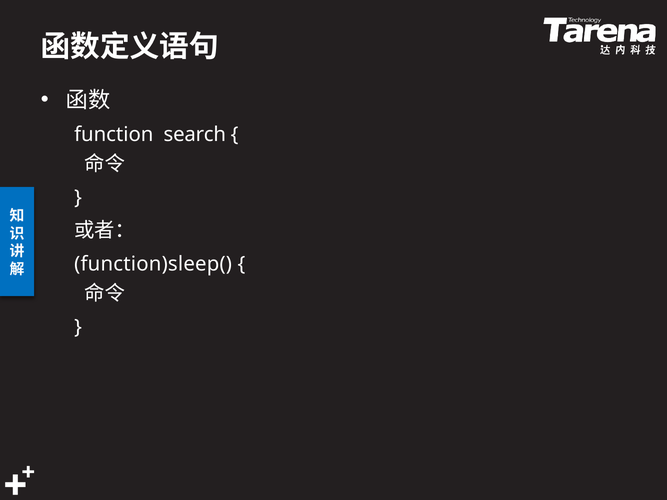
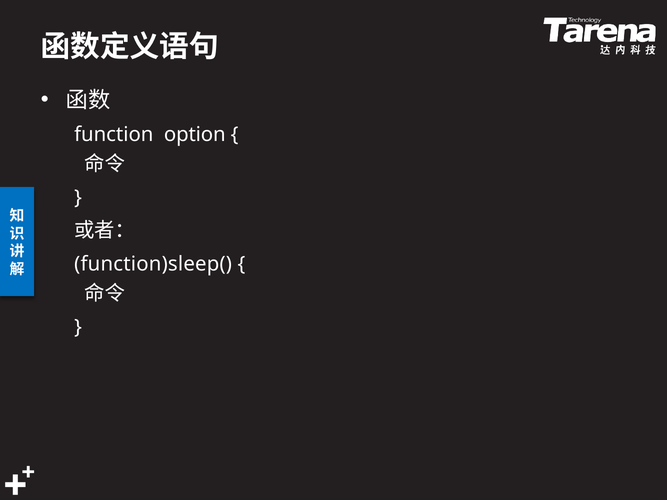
search: search -> option
